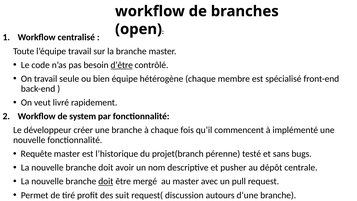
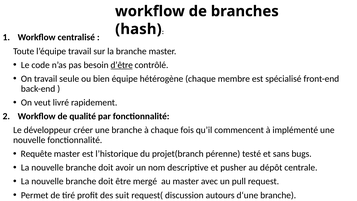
open: open -> hash
system: system -> qualité
doit at (106, 181) underline: present -> none
